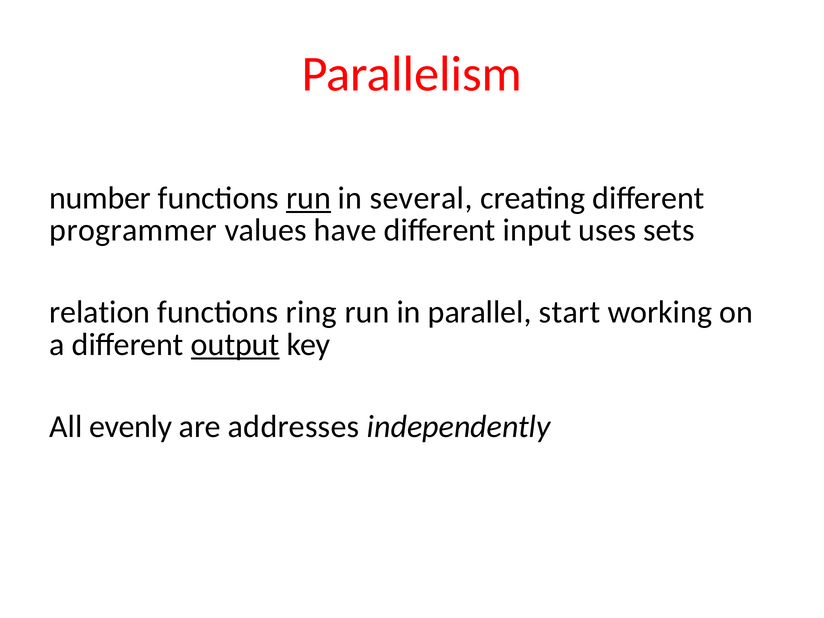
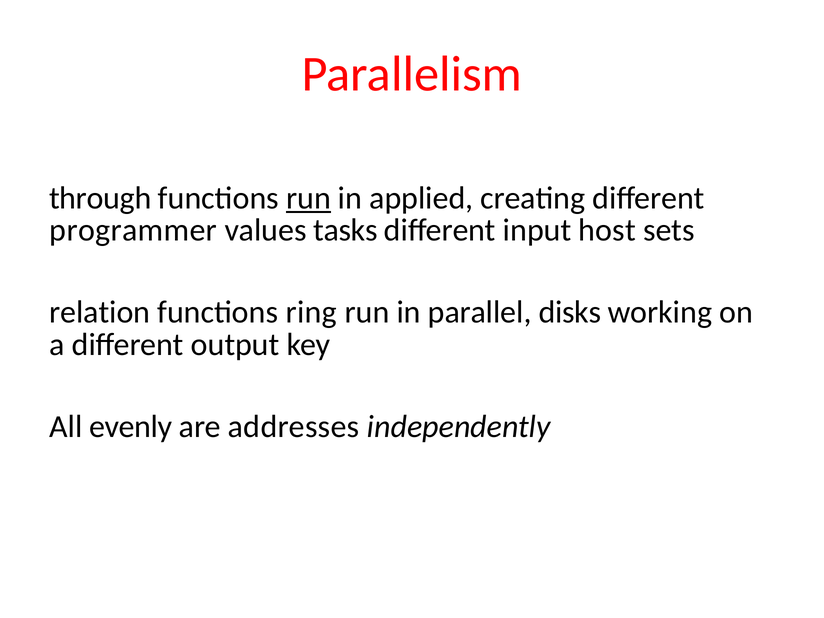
number: number -> through
several: several -> applied
have: have -> tasks
uses: uses -> host
start: start -> disks
output underline: present -> none
